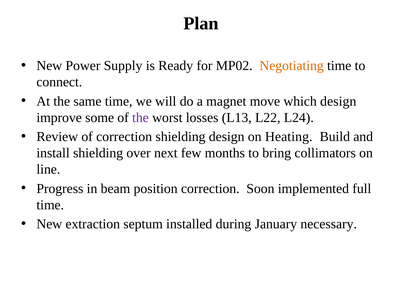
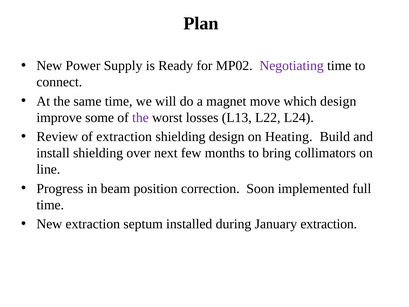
Negotiating colour: orange -> purple
of correction: correction -> extraction
January necessary: necessary -> extraction
